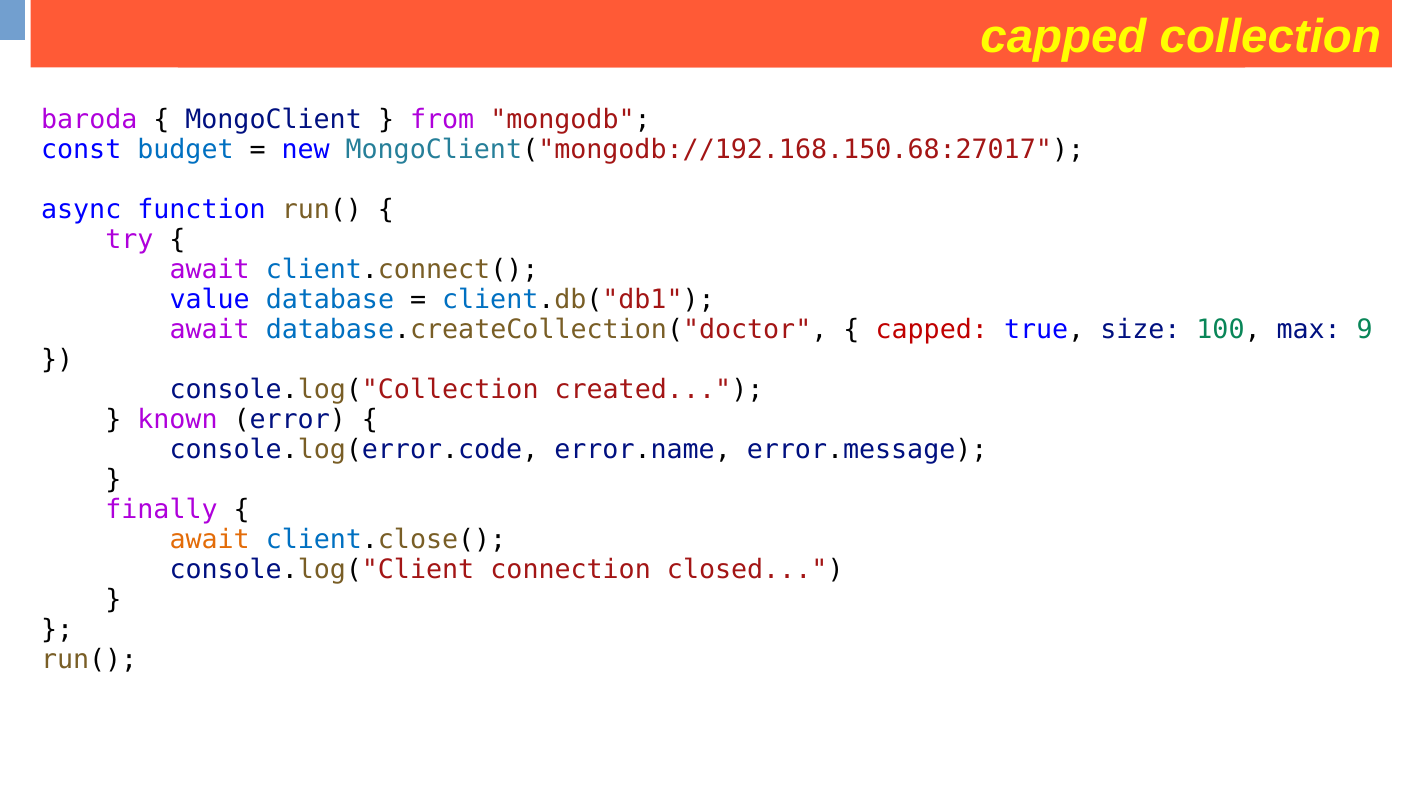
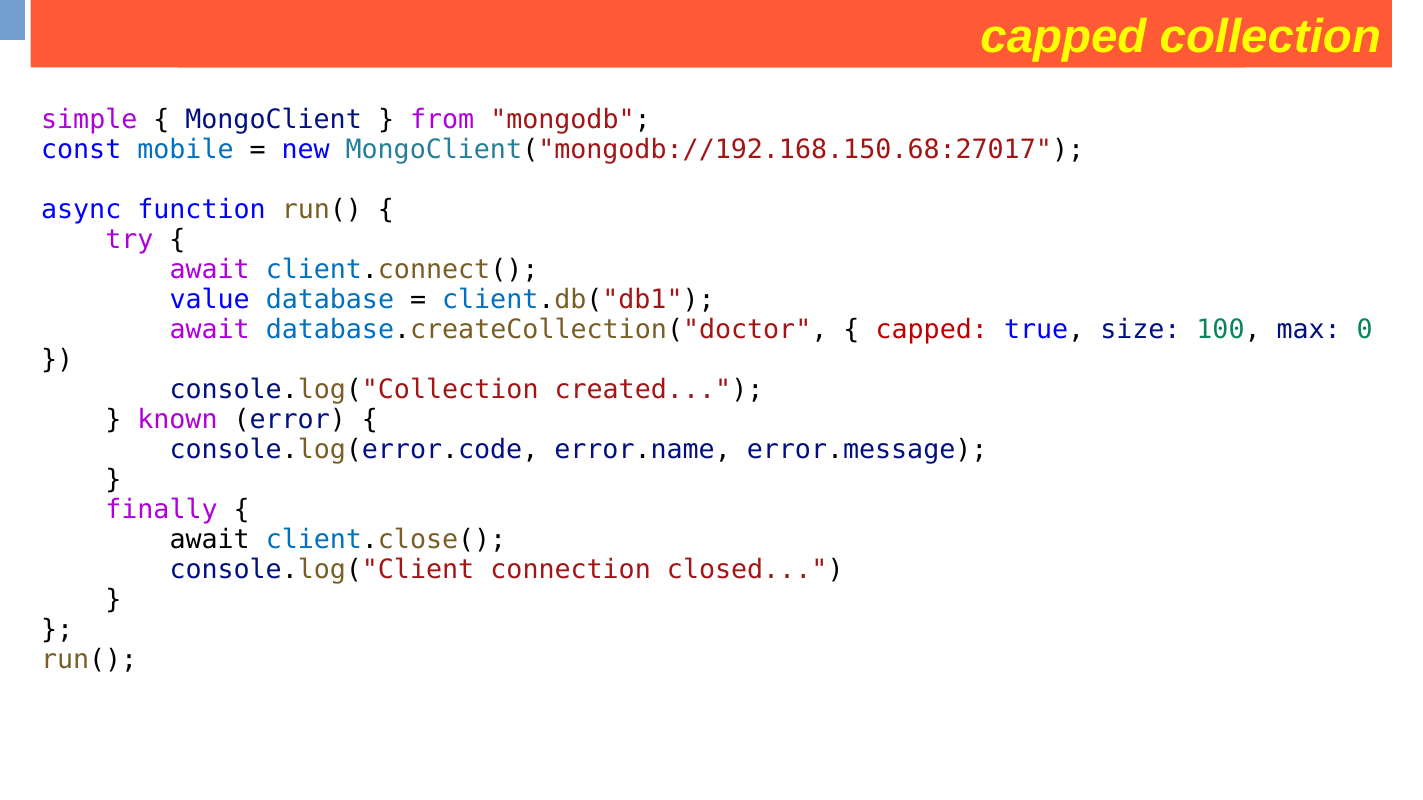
baroda: baroda -> simple
budget: budget -> mobile
9: 9 -> 0
await at (210, 540) colour: orange -> black
